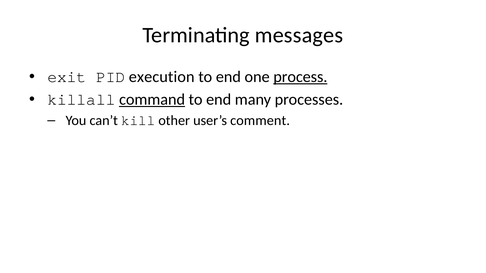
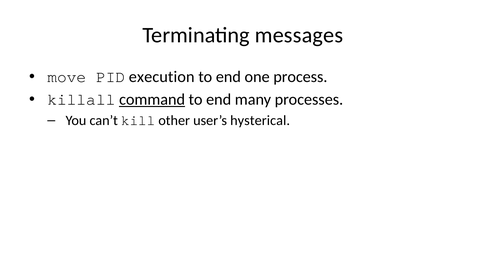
exit: exit -> move
process underline: present -> none
comment: comment -> hysterical
